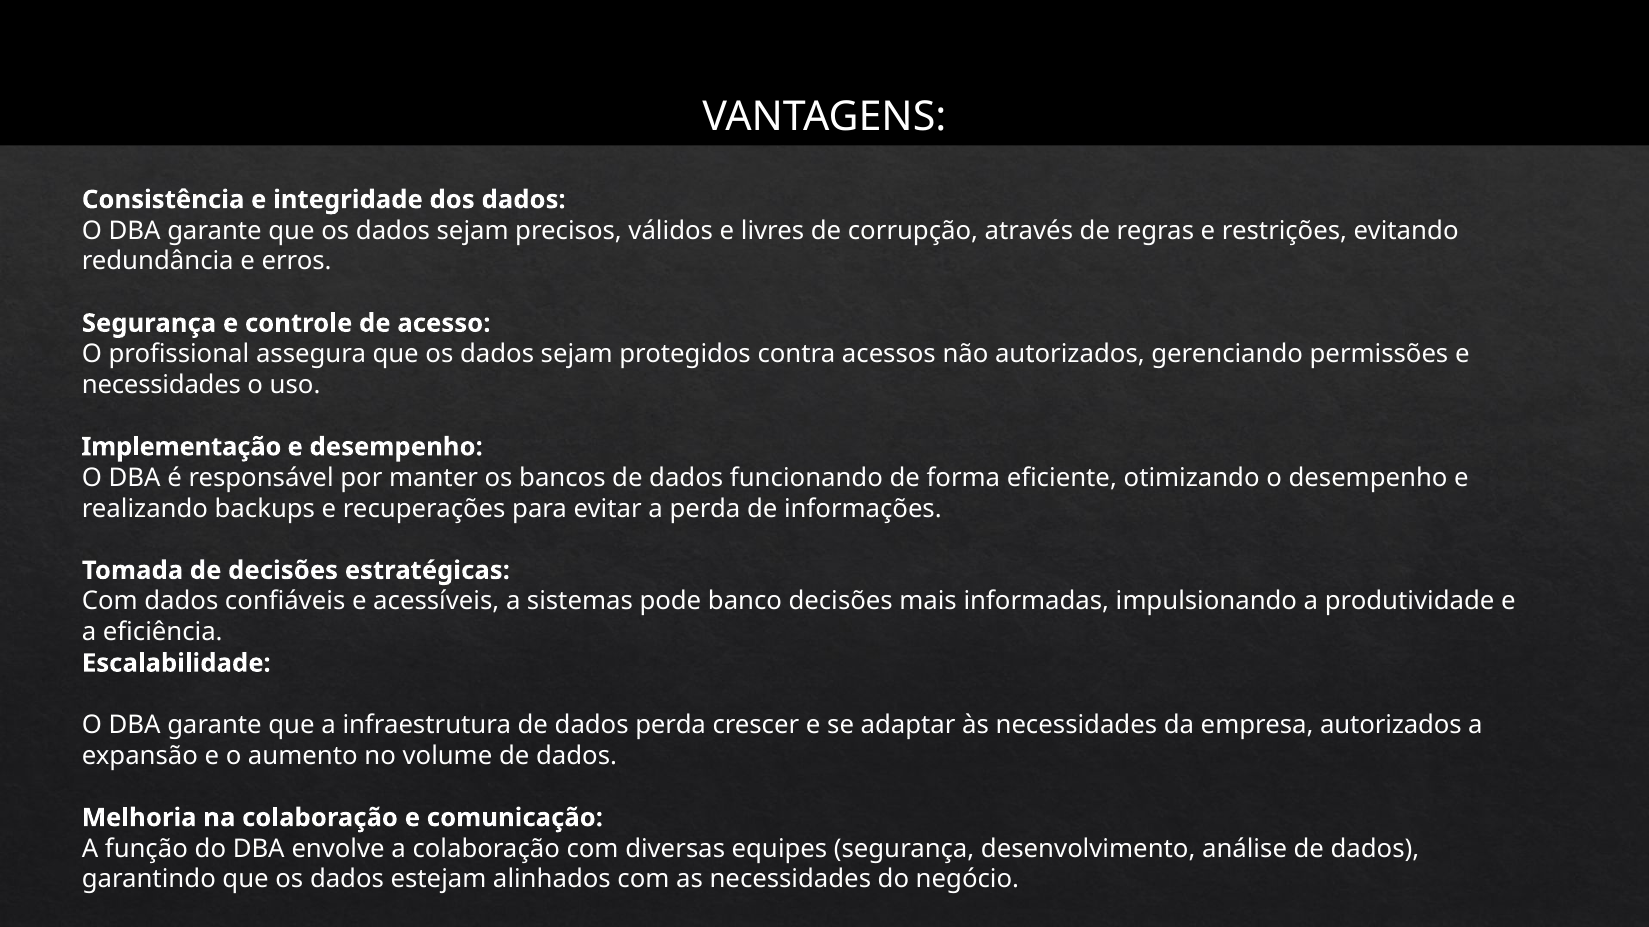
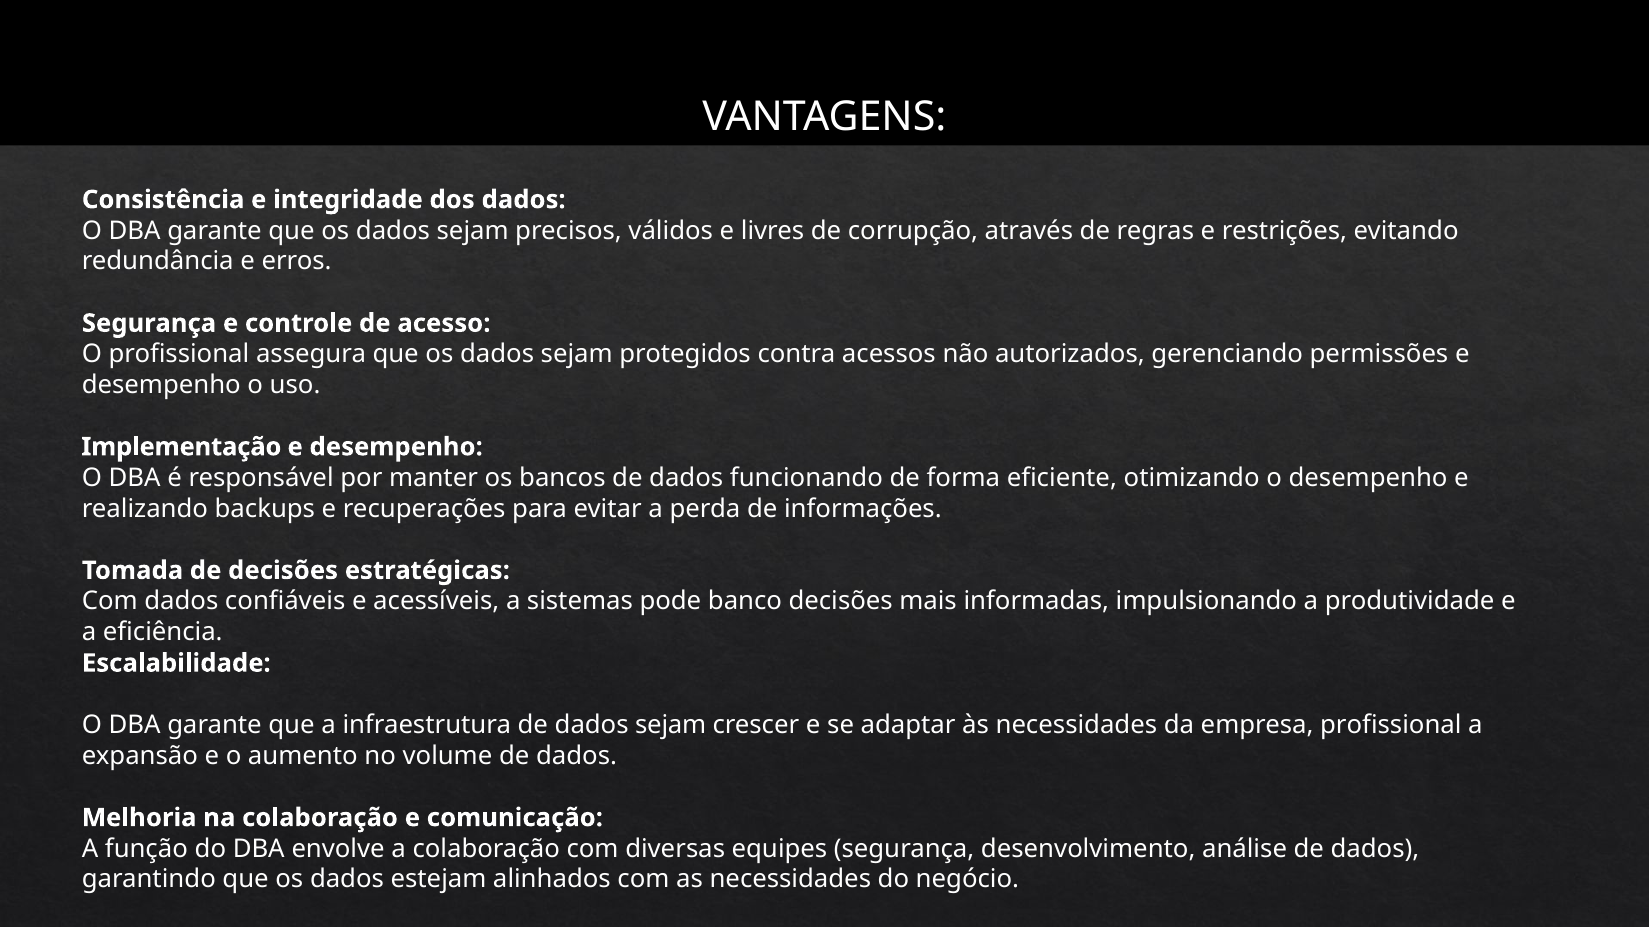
necessidades at (161, 385): necessidades -> desempenho
de dados perda: perda -> sejam
empresa autorizados: autorizados -> profissional
